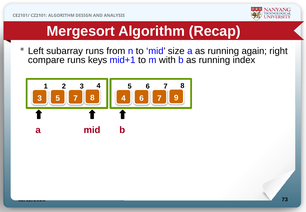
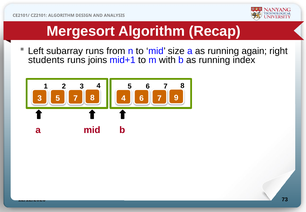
compare: compare -> students
keys: keys -> joins
